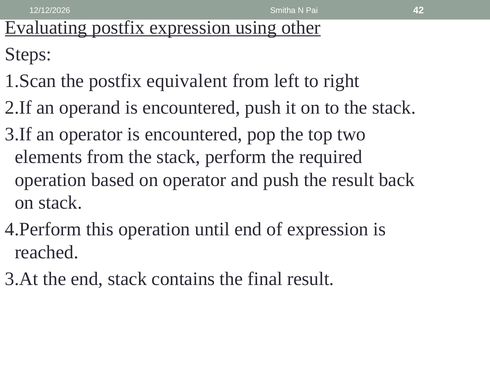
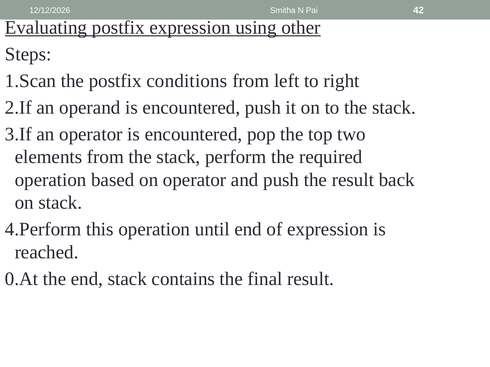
equivalent: equivalent -> conditions
3.At: 3.At -> 0.At
